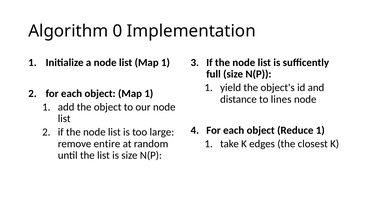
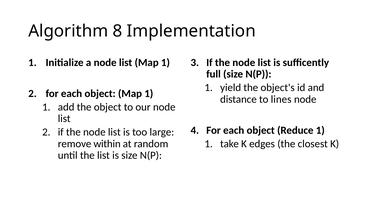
0: 0 -> 8
entire: entire -> within
